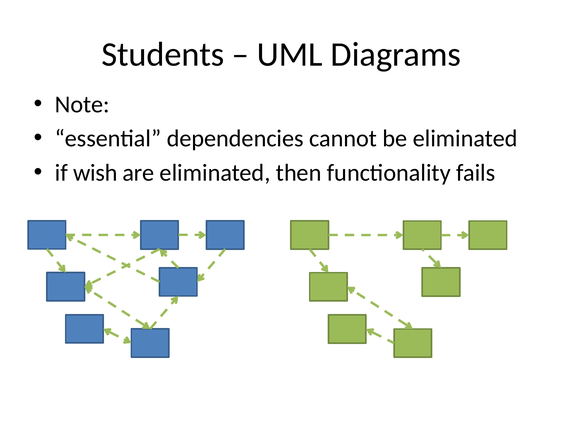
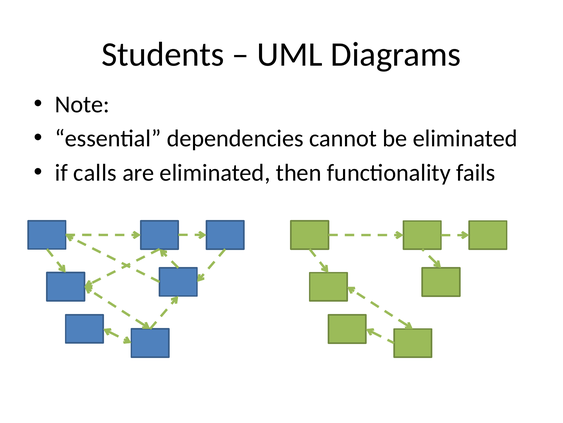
wish: wish -> calls
